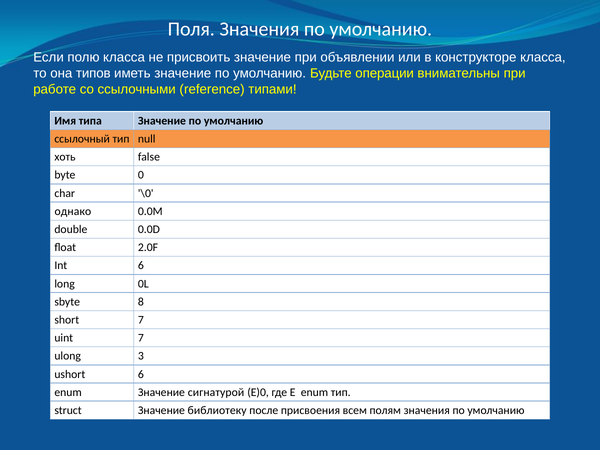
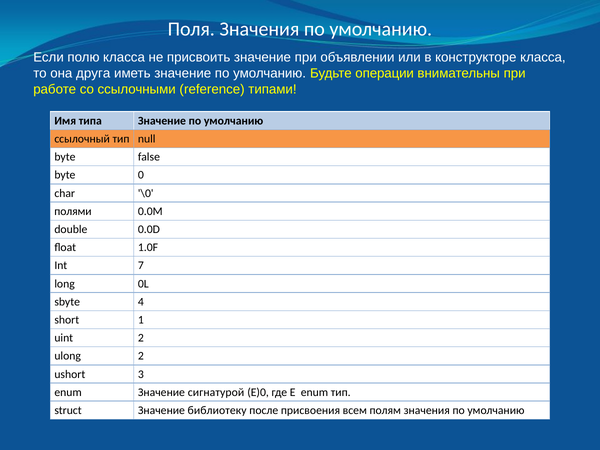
типов: типов -> друга
хоть at (65, 157): хоть -> byte
однако: однако -> полями
2.0F: 2.0F -> 1.0F
Int 6: 6 -> 7
8: 8 -> 4
short 7: 7 -> 1
uint 7: 7 -> 2
ulong 3: 3 -> 2
ushort 6: 6 -> 3
